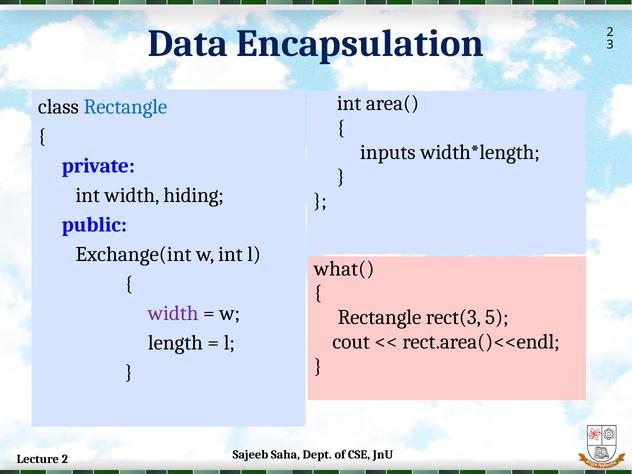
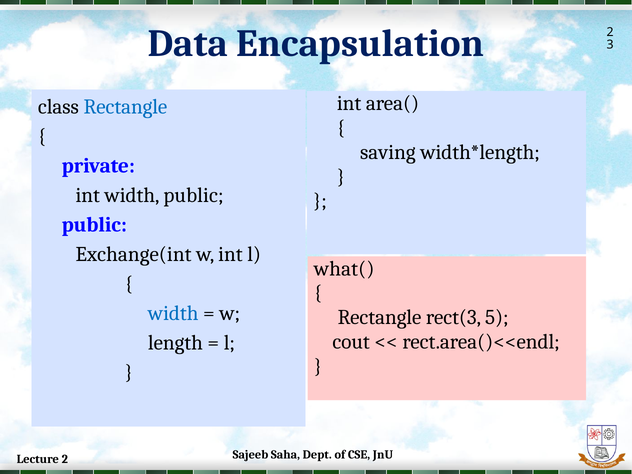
inputs: inputs -> saving
width hiding: hiding -> public
width at (173, 313) colour: purple -> blue
